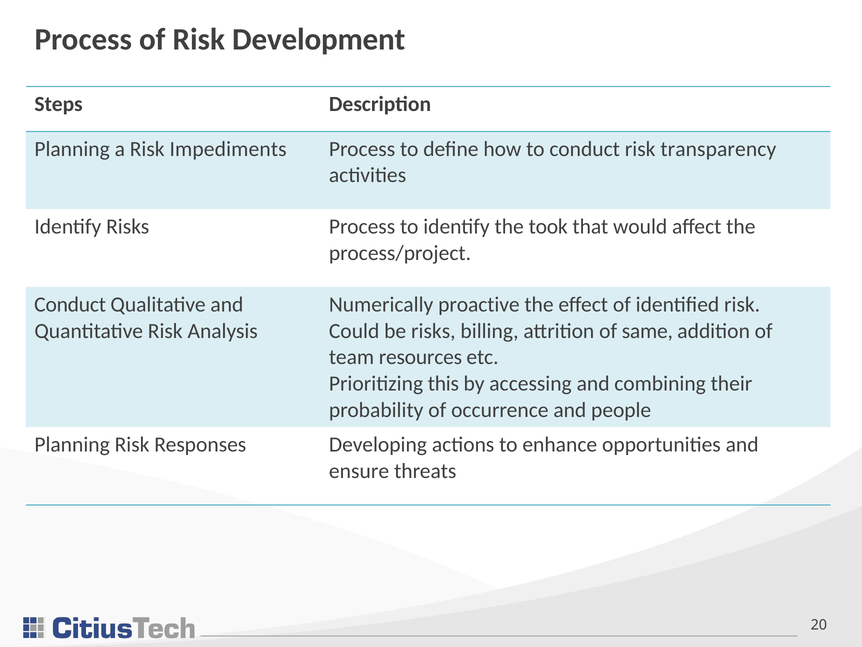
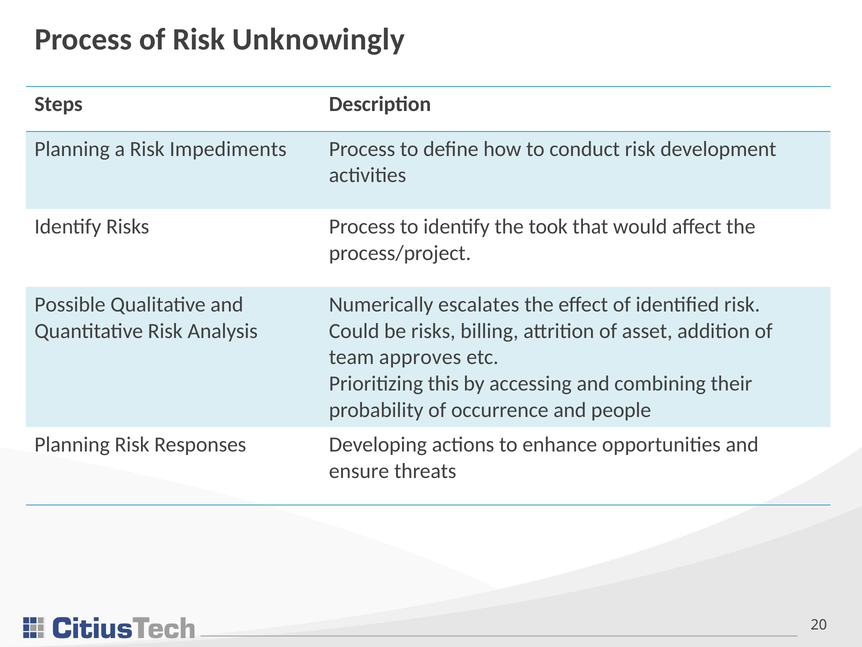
Development: Development -> Unknowingly
transparency: transparency -> development
Conduct at (70, 304): Conduct -> Possible
proactive: proactive -> escalates
same: same -> asset
resources: resources -> approves
